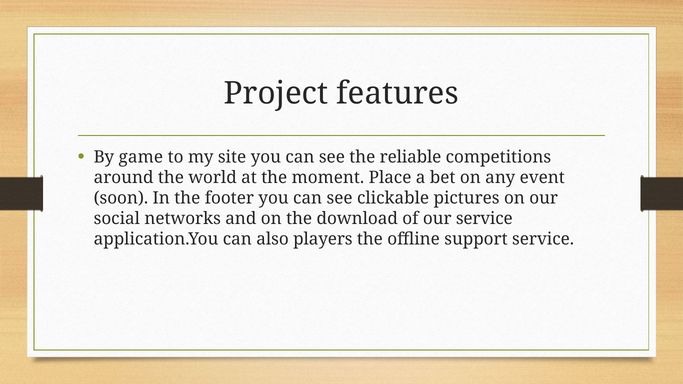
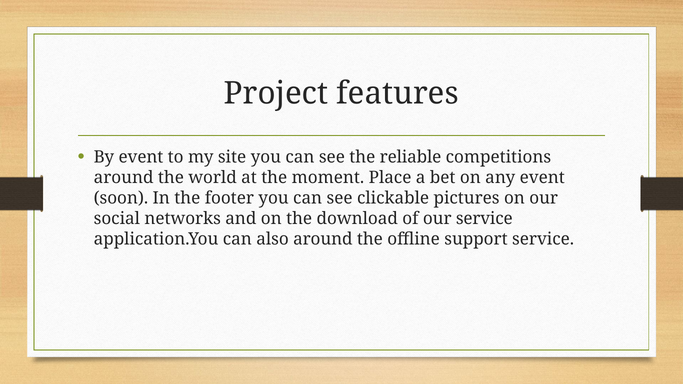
By game: game -> event
also players: players -> around
